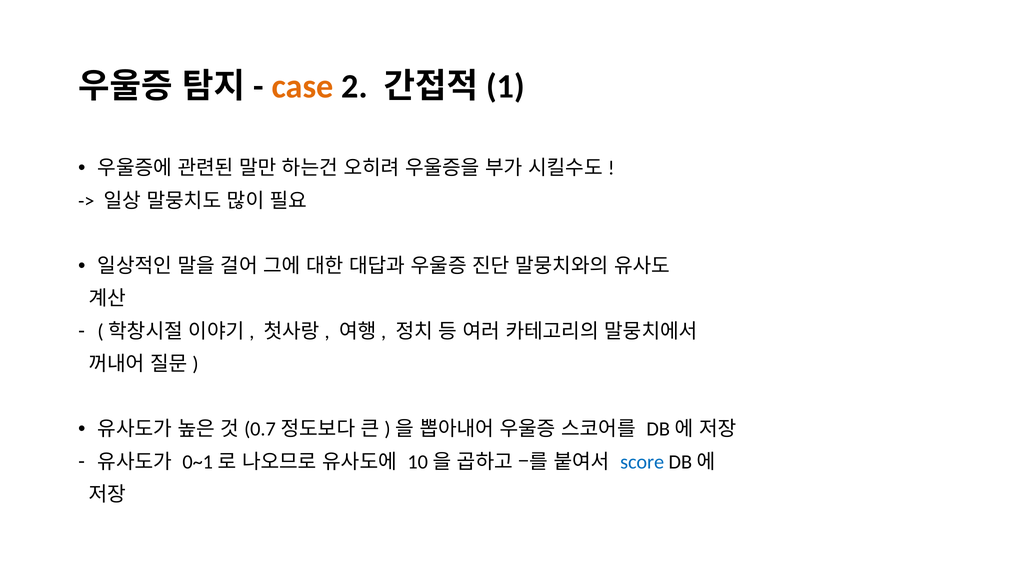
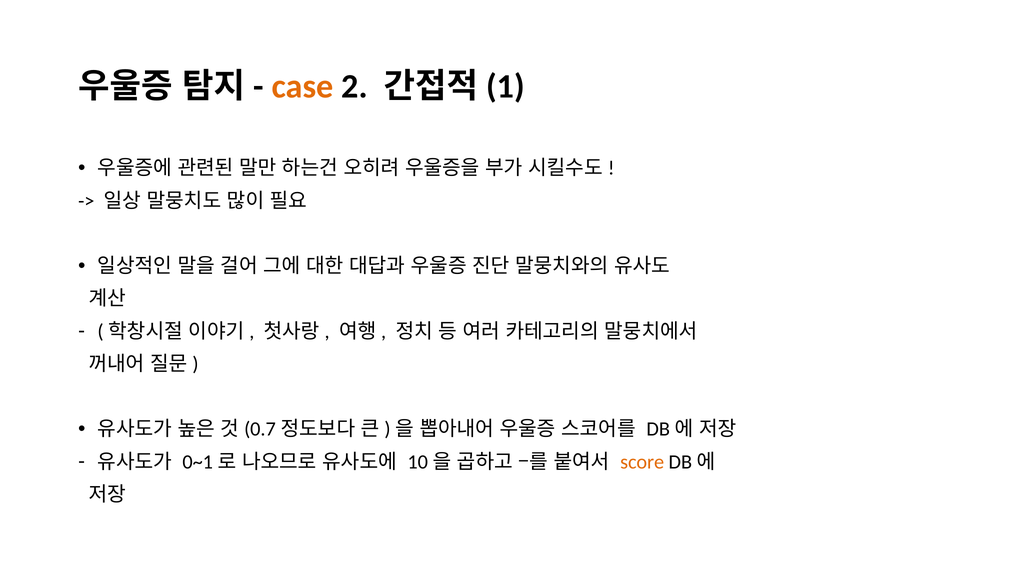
score colour: blue -> orange
